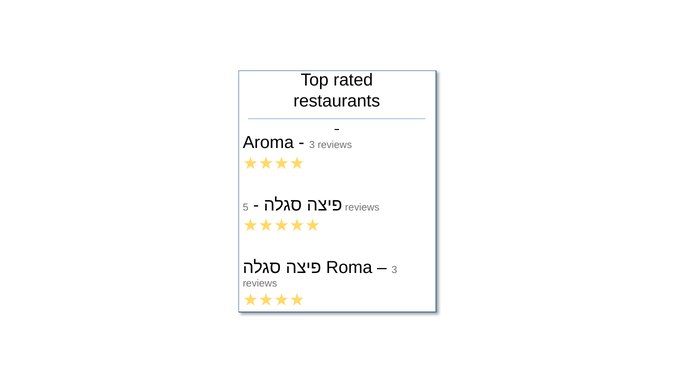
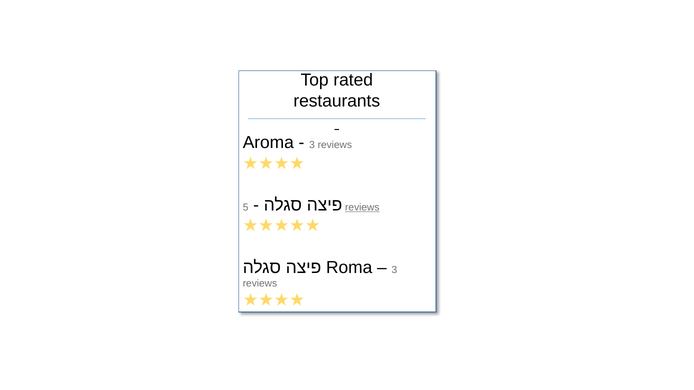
reviews at (362, 207) underline: none -> present
